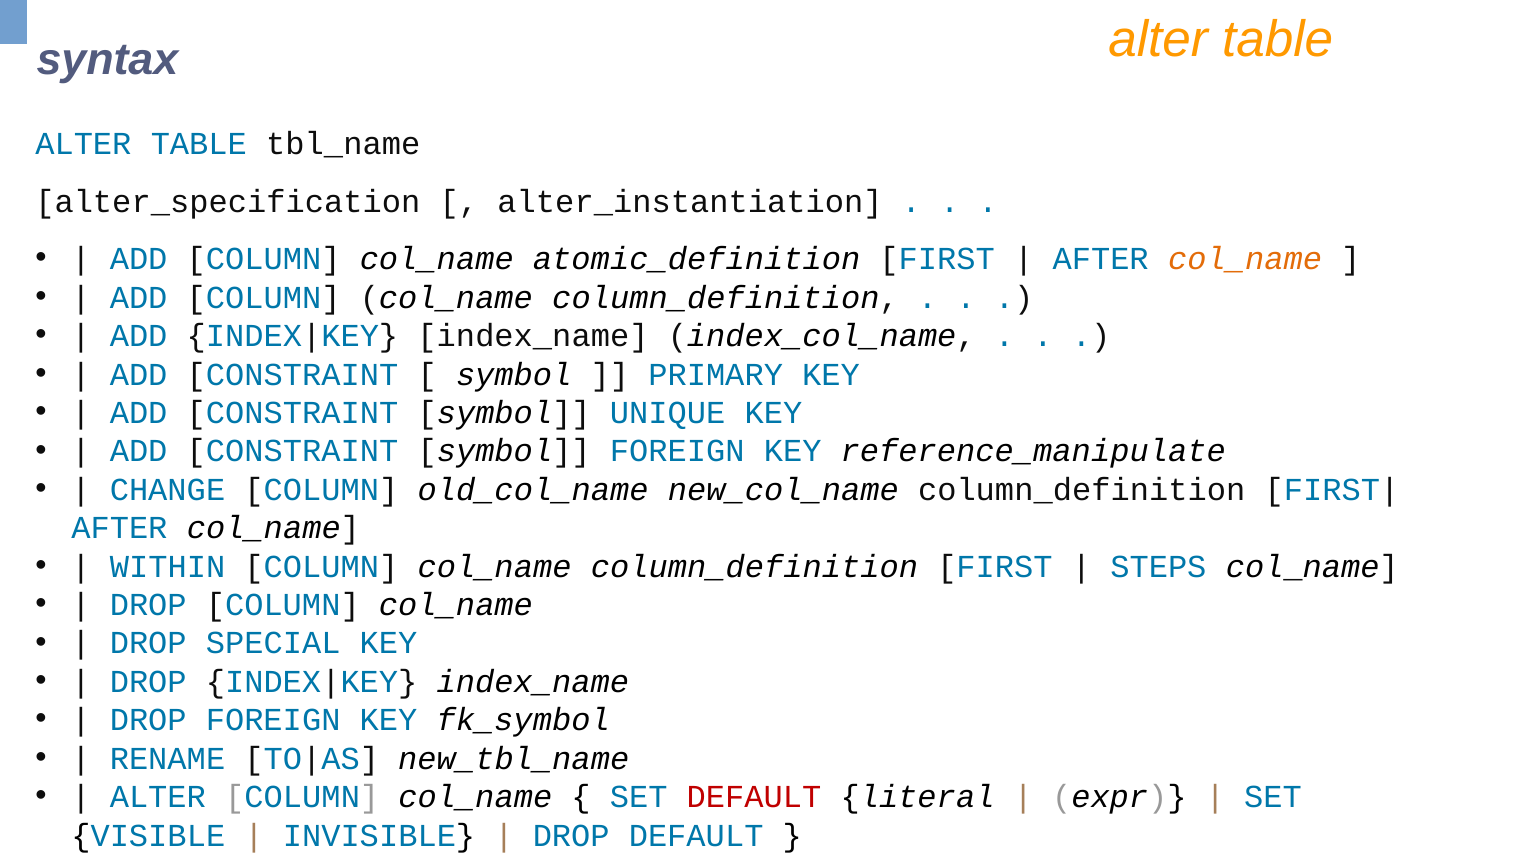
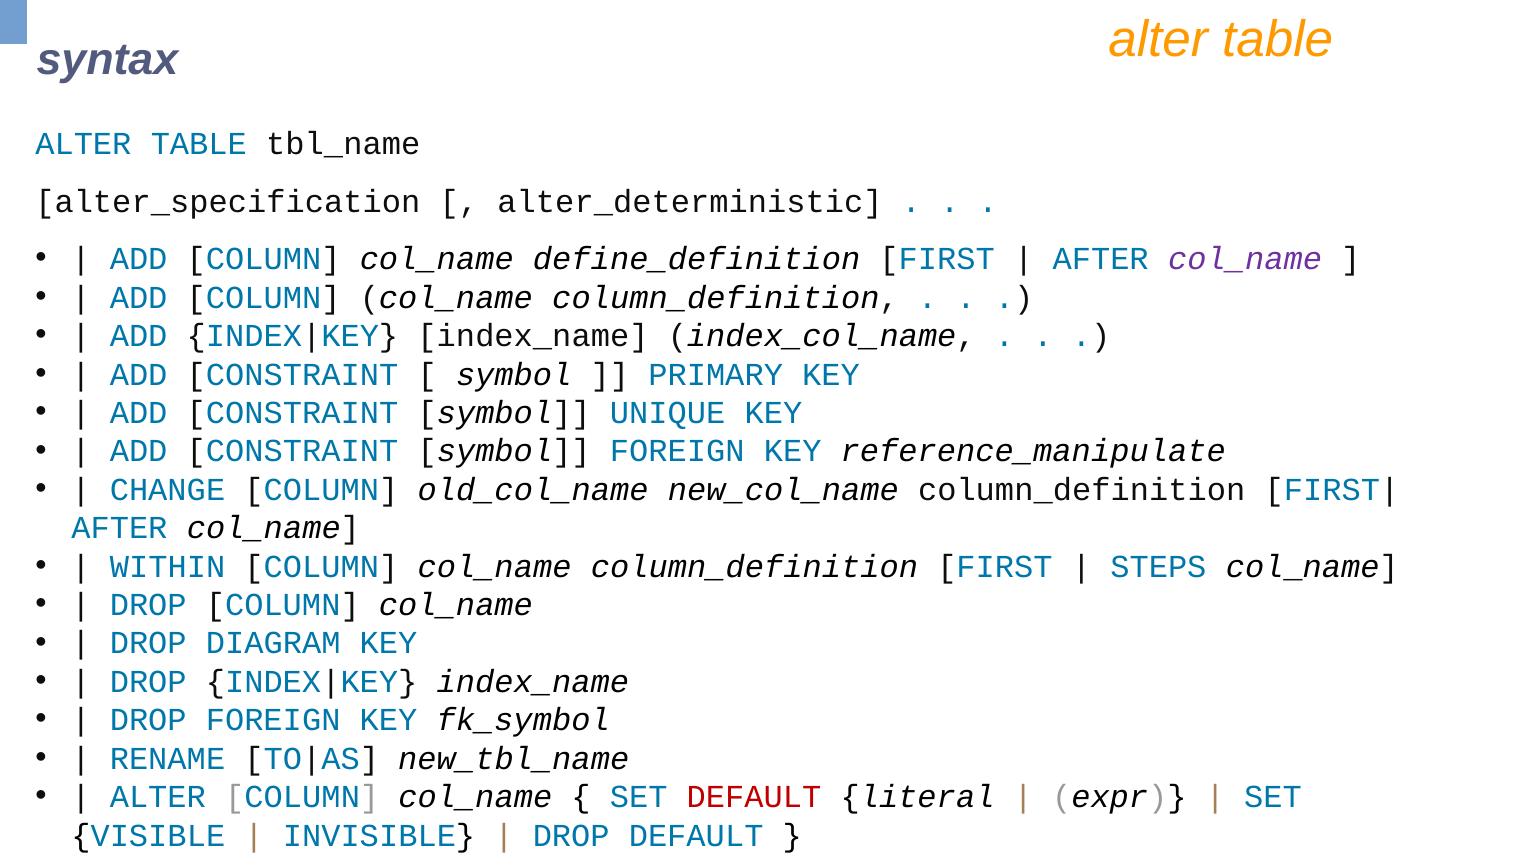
alter_instantiation: alter_instantiation -> alter_deterministic
atomic_definition: atomic_definition -> define_definition
col_name at (1245, 259) colour: orange -> purple
SPECIAL: SPECIAL -> DIAGRAM
